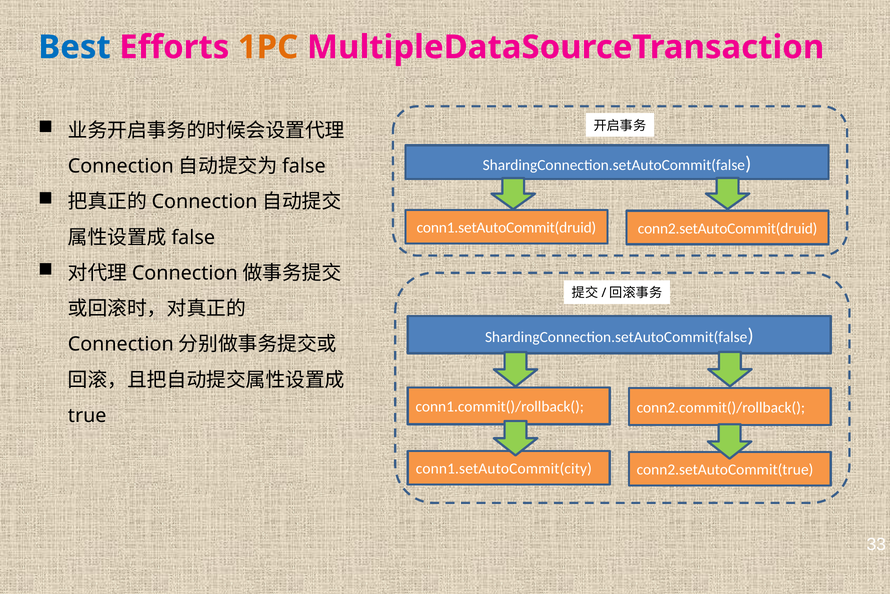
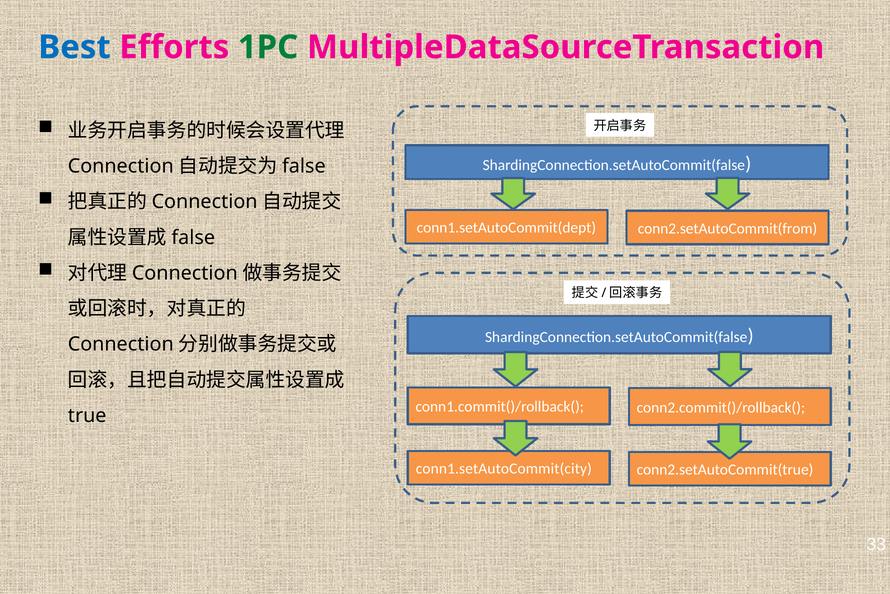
1PC colour: orange -> green
conn1.setAutoCommit(druid: conn1.setAutoCommit(druid -> conn1.setAutoCommit(dept
conn2.setAutoCommit(druid: conn2.setAutoCommit(druid -> conn2.setAutoCommit(from
